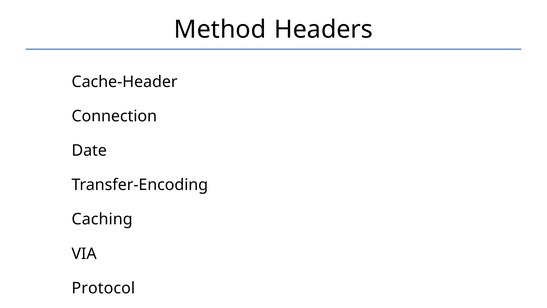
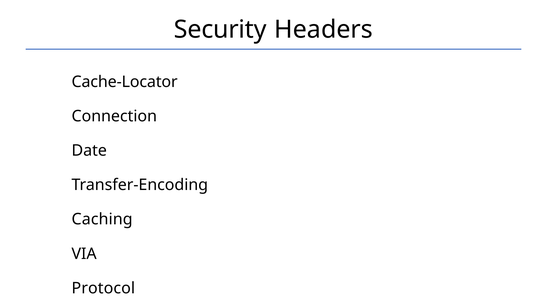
Method: Method -> Security
Cache-Header: Cache-Header -> Cache-Locator
